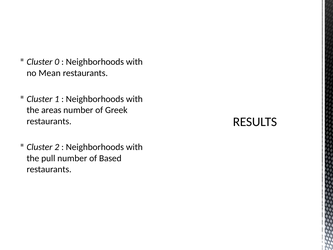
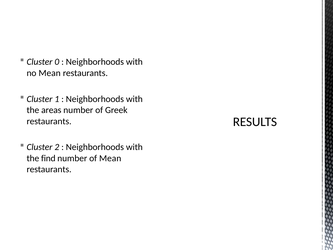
pull: pull -> find
of Based: Based -> Mean
